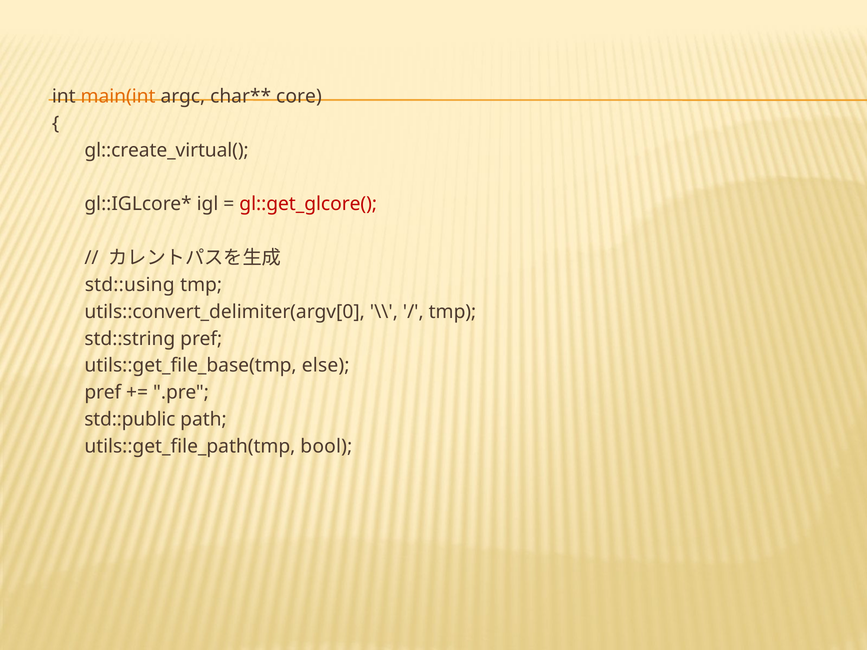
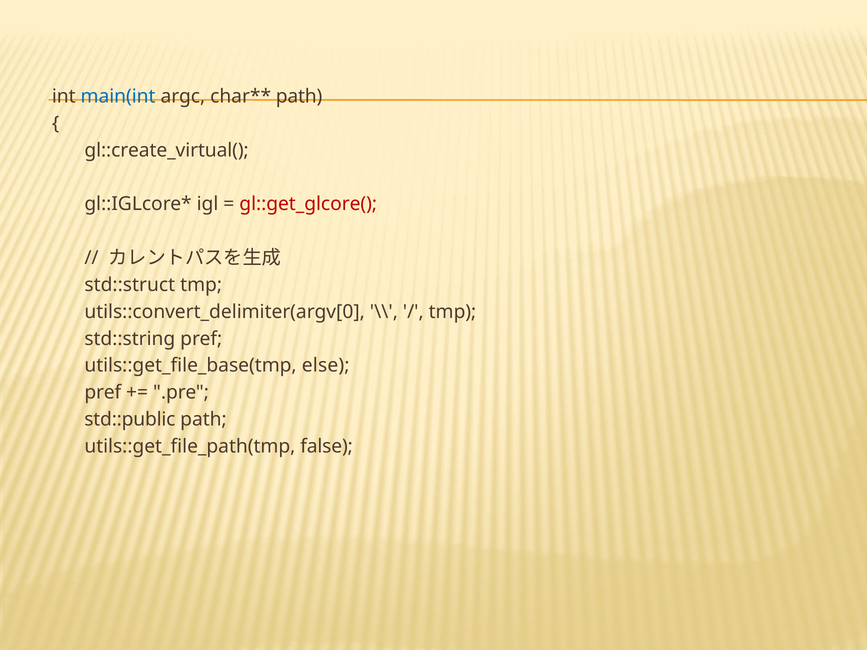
main(int colour: orange -> blue
core at (299, 96): core -> path
std::using: std::using -> std::struct
bool: bool -> false
